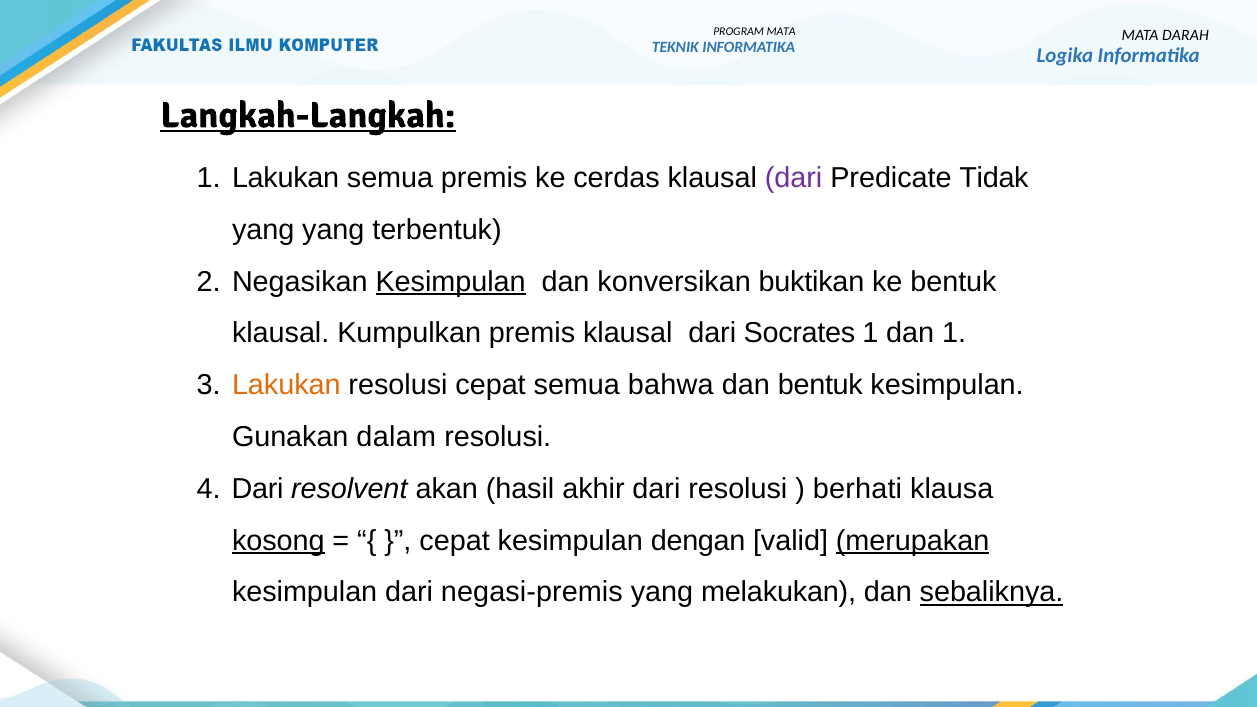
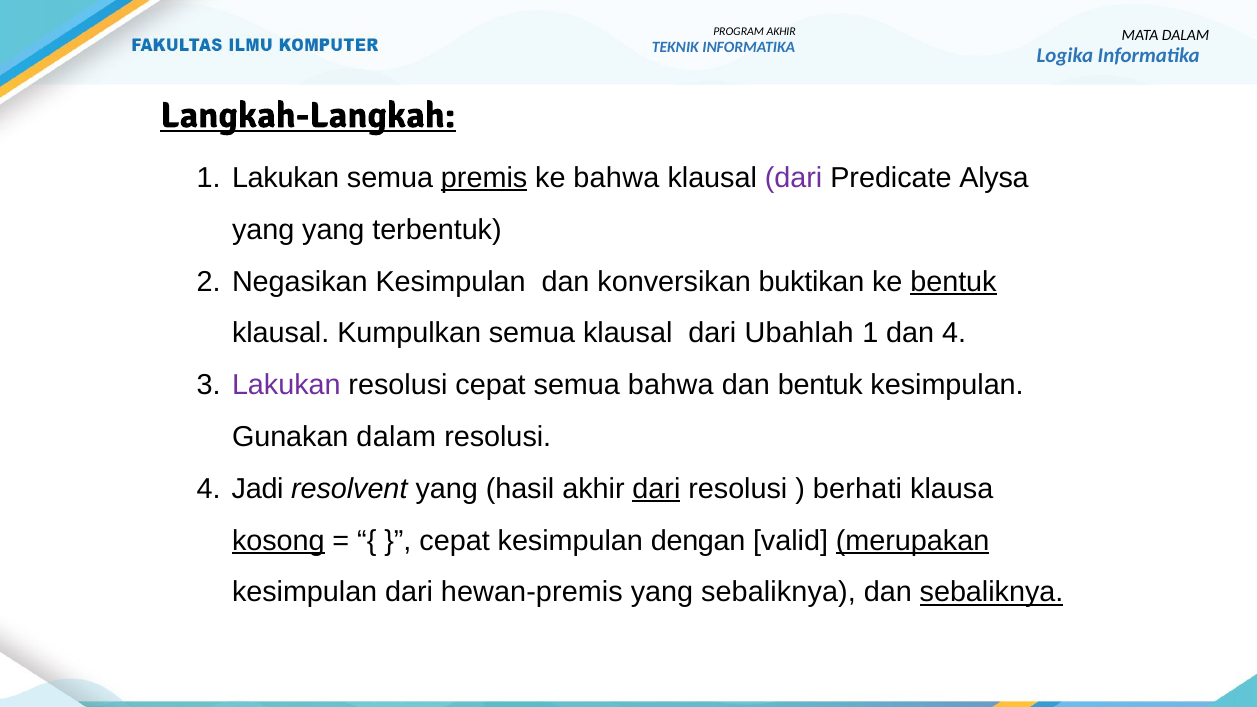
PROGRAM MATA: MATA -> AKHIR
MATA DARAH: DARAH -> DALAM
premis at (484, 178) underline: none -> present
ke cerdas: cerdas -> bahwa
Tidak: Tidak -> Alysa
Kesimpulan at (451, 282) underline: present -> none
bentuk at (953, 282) underline: none -> present
Kumpulkan premis: premis -> semua
Socrates: Socrates -> Ubahlah
dan 1: 1 -> 4
Lakukan at (286, 385) colour: orange -> purple
Dari at (258, 489): Dari -> Jadi
resolvent akan: akan -> yang
dari at (656, 489) underline: none -> present
negasi-premis: negasi-premis -> hewan-premis
yang melakukan: melakukan -> sebaliknya
